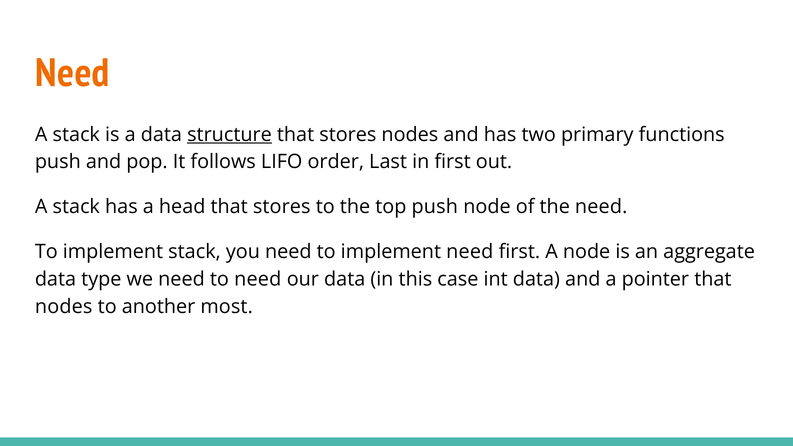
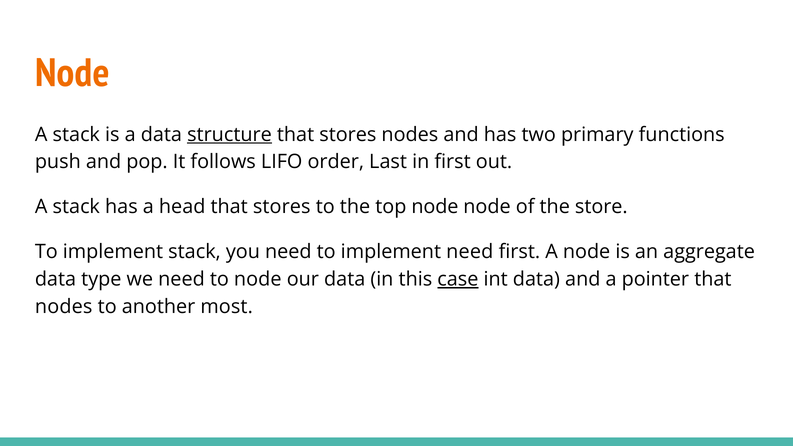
Need at (72, 73): Need -> Node
top push: push -> node
the need: need -> store
to need: need -> node
case underline: none -> present
